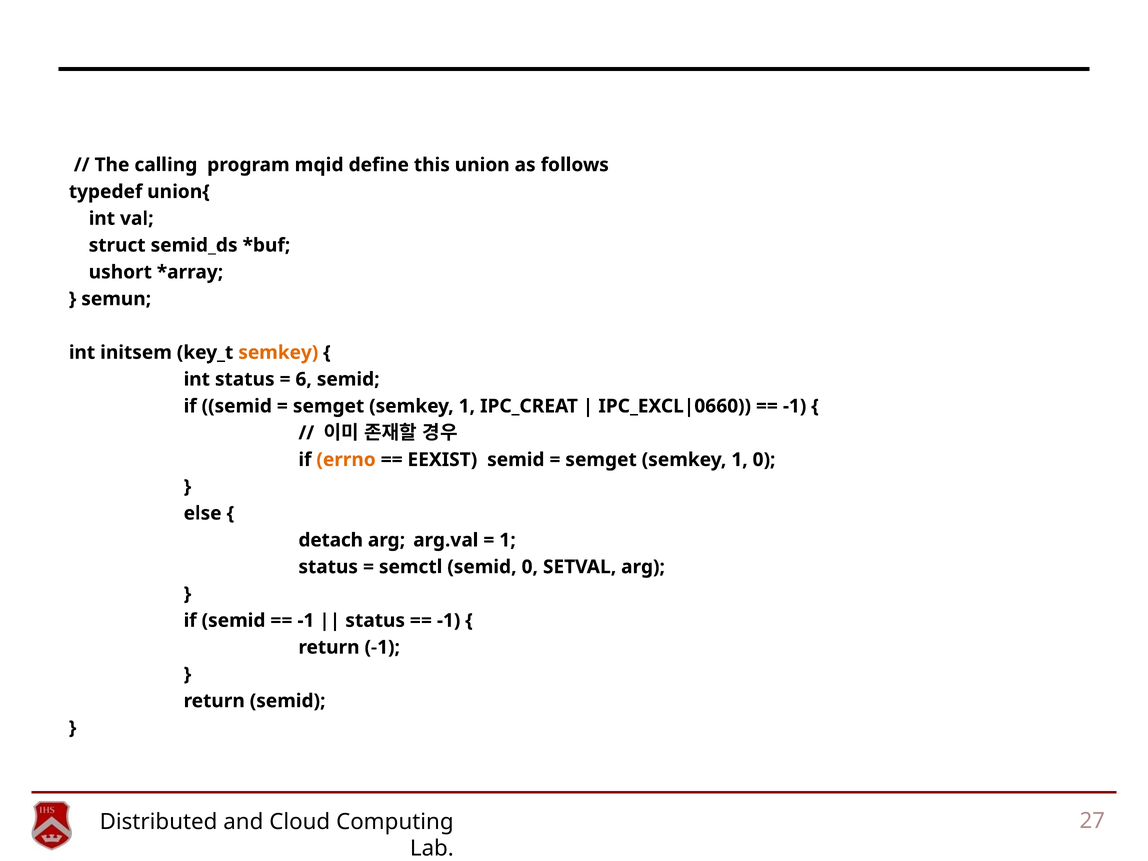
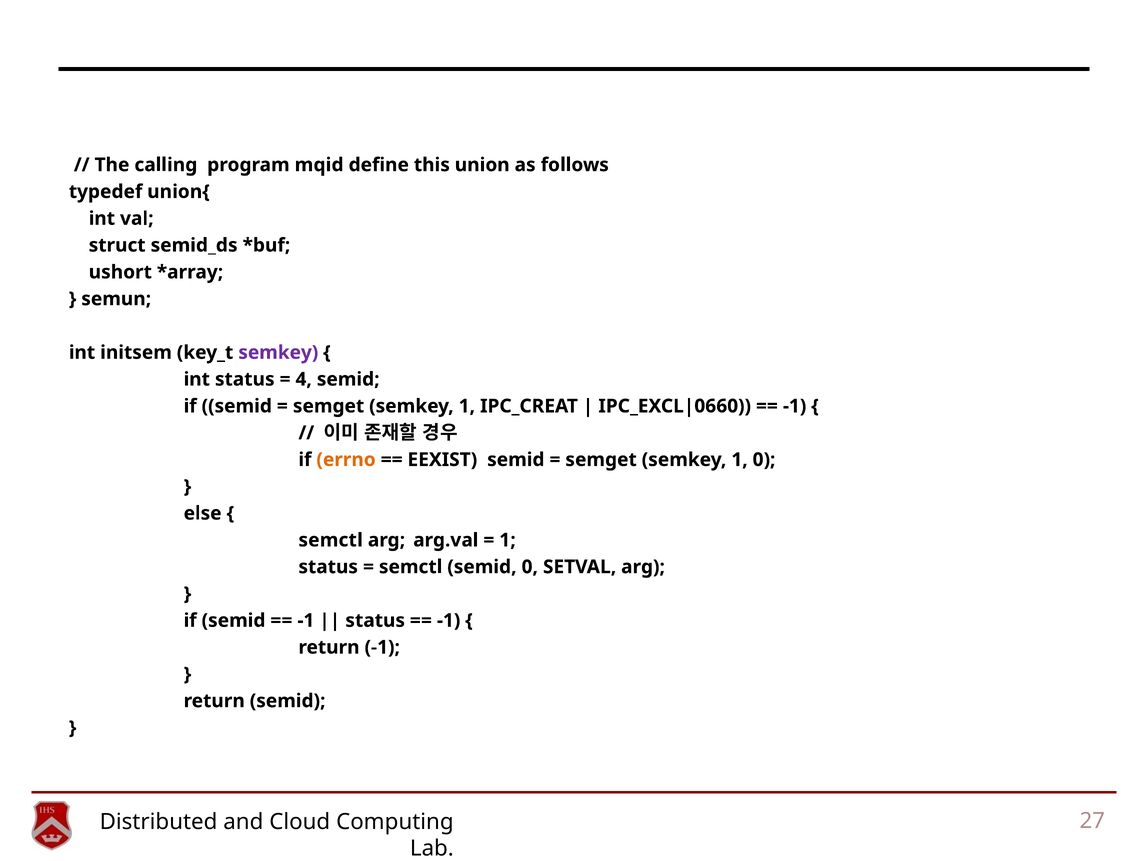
semkey at (278, 353) colour: orange -> purple
6: 6 -> 4
detach at (331, 540): detach -> semctl
